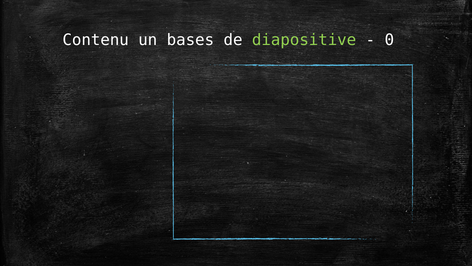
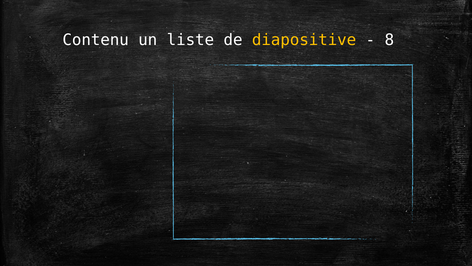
bases: bases -> liste
diapositive colour: light green -> yellow
0: 0 -> 8
